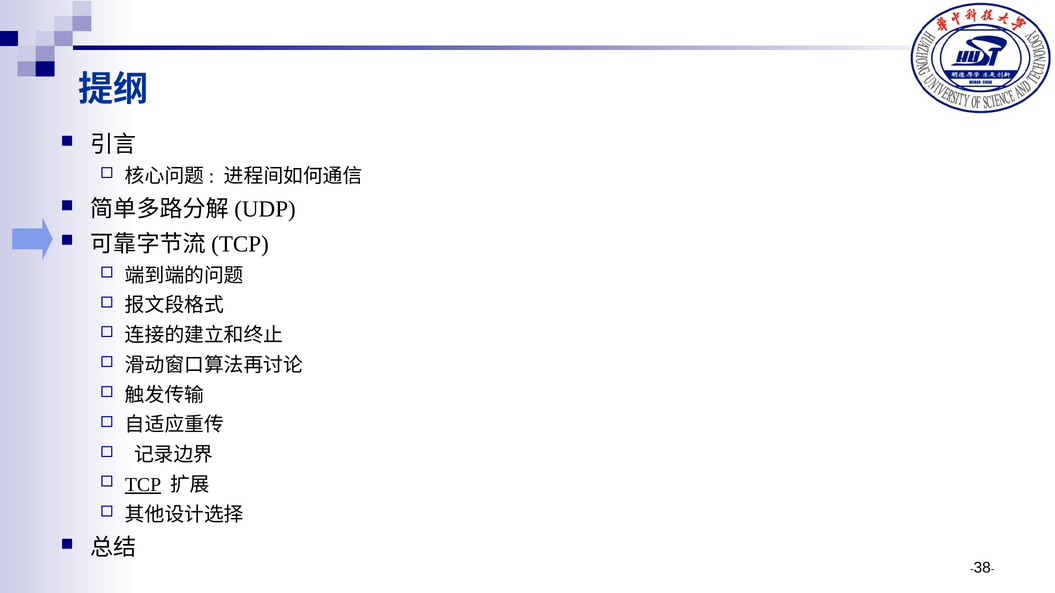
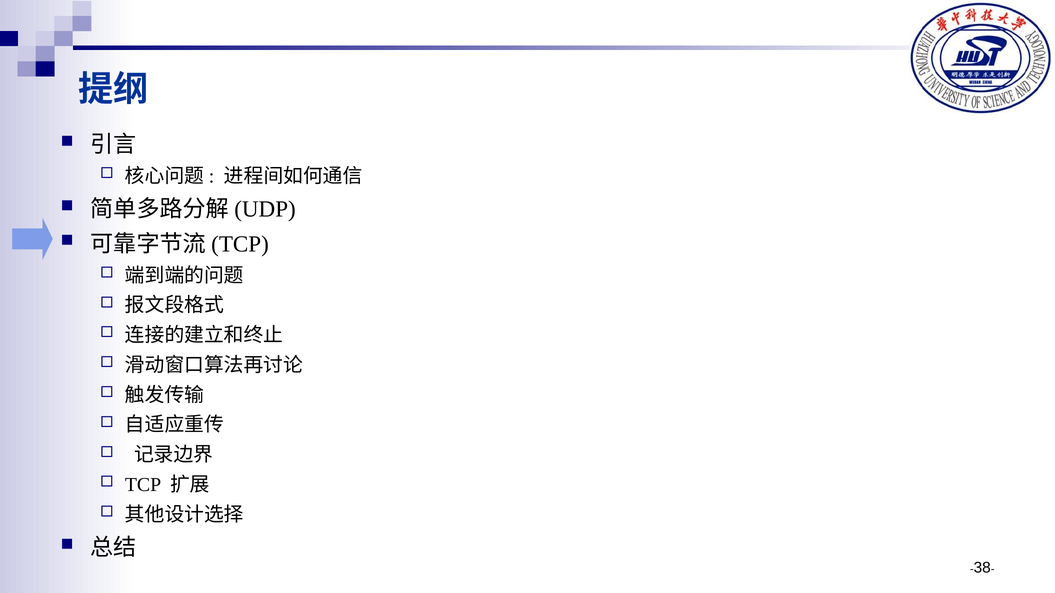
TCP underline: present -> none
